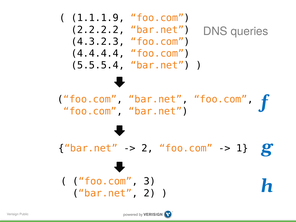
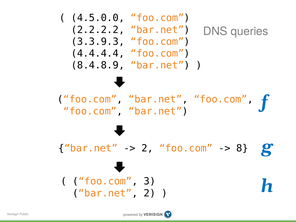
1.1.1.9: 1.1.1.9 -> 4.5.0.0
4.3.2.3: 4.3.2.3 -> 3.3.9.3
5.5.5.4: 5.5.5.4 -> 8.4.8.9
1: 1 -> 8
